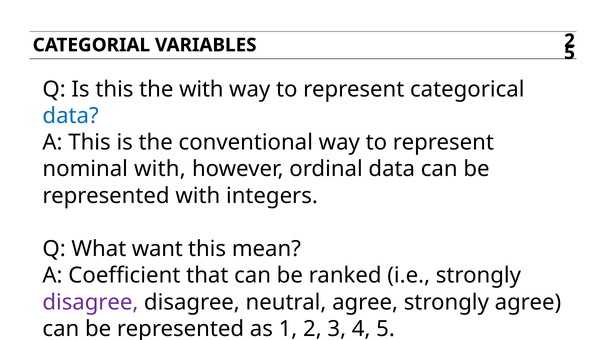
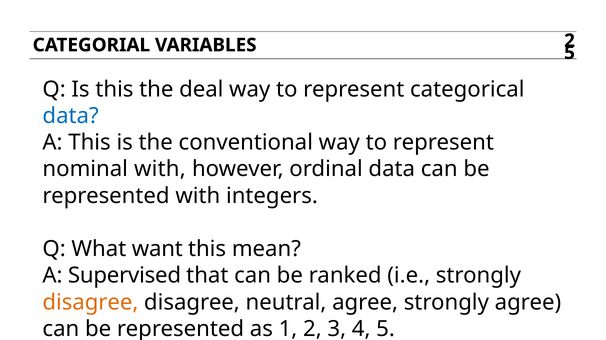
the with: with -> deal
Coefficient: Coefficient -> Supervised
disagree at (90, 303) colour: purple -> orange
